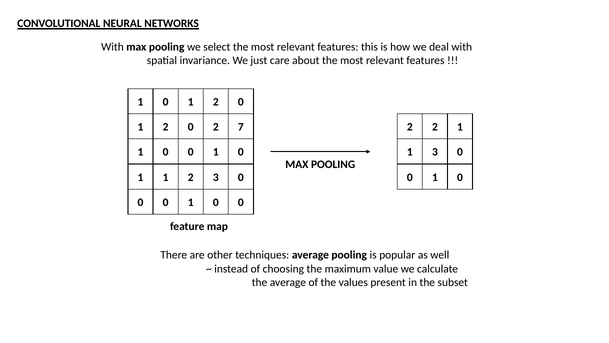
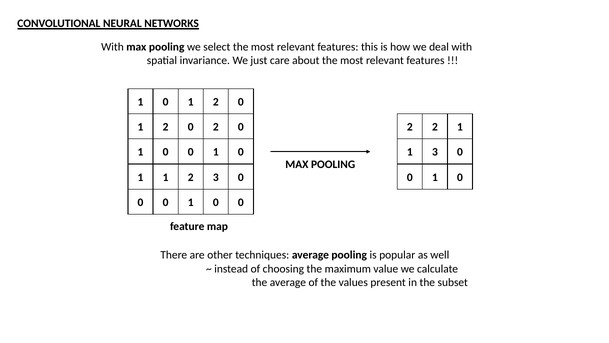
0 2 7: 7 -> 0
